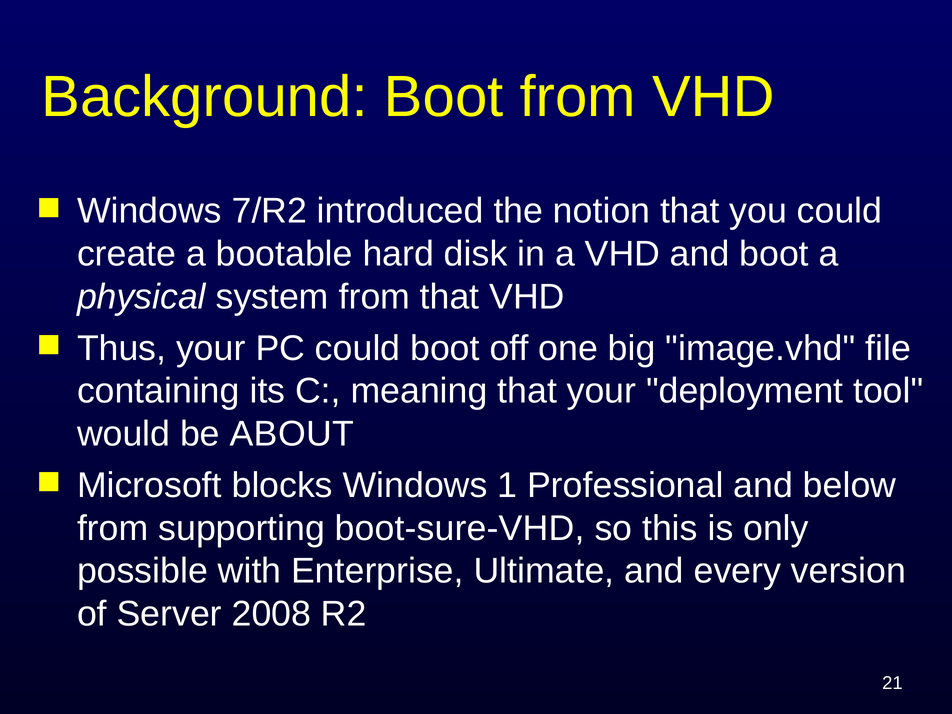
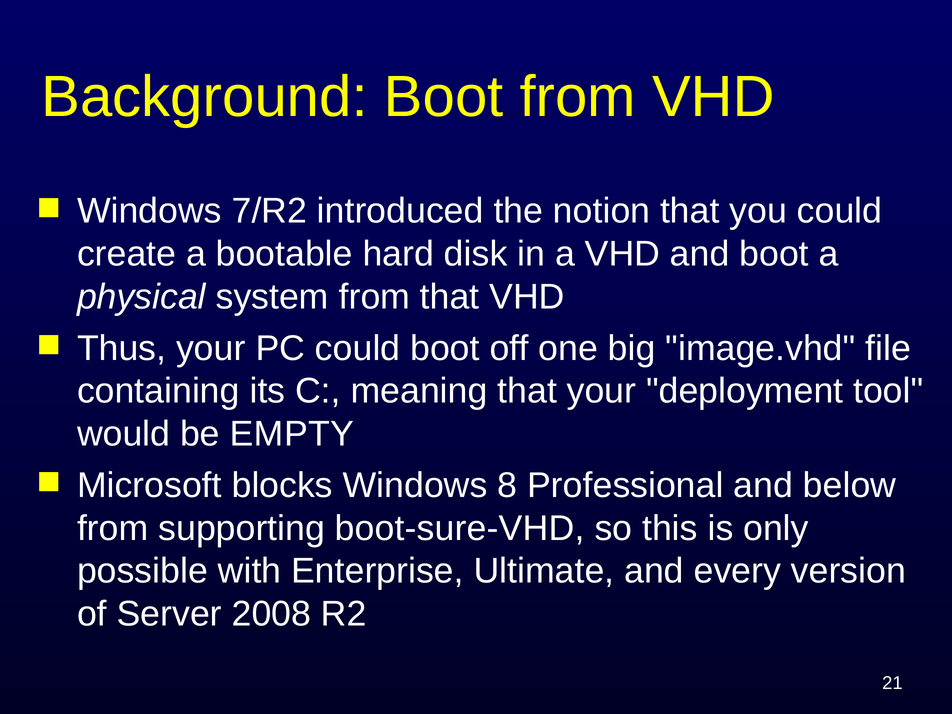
ABOUT: ABOUT -> EMPTY
1: 1 -> 8
